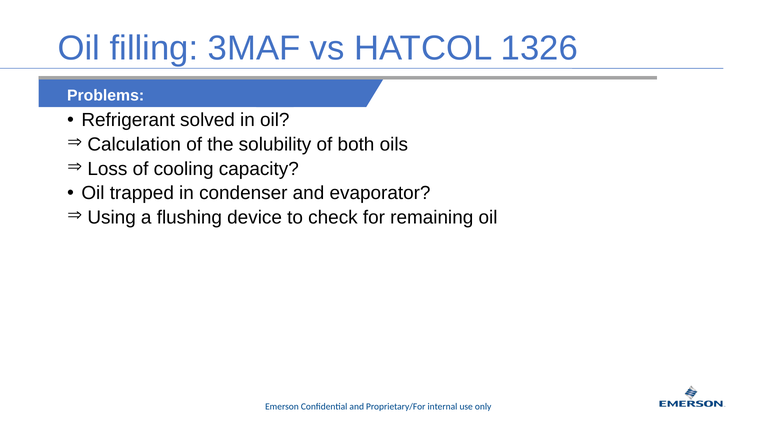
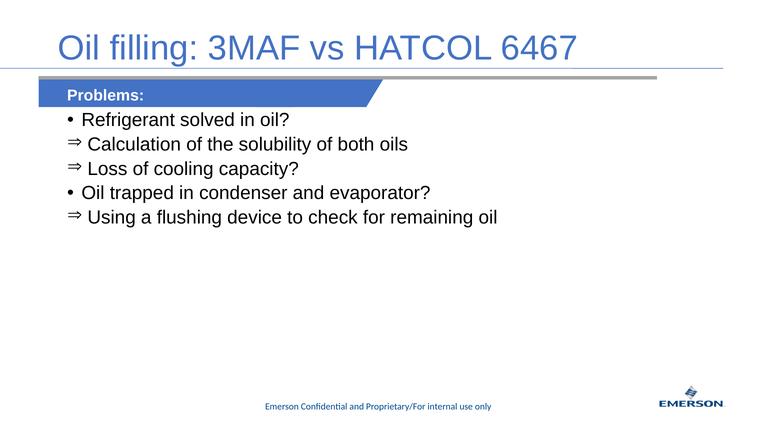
1326: 1326 -> 6467
